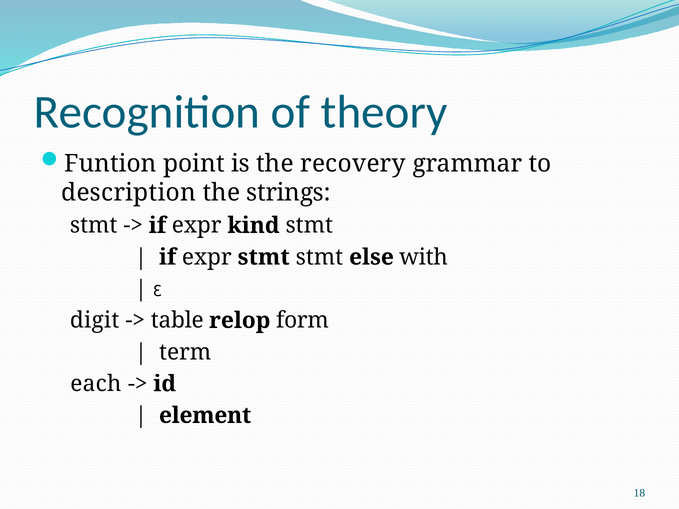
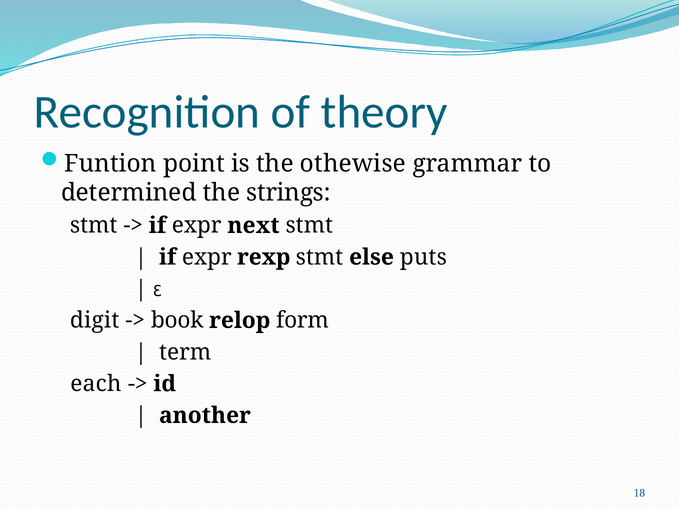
recovery: recovery -> othewise
description: description -> determined
kind: kind -> next
expr stmt: stmt -> rexp
with: with -> puts
table: table -> book
element: element -> another
